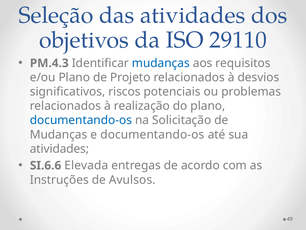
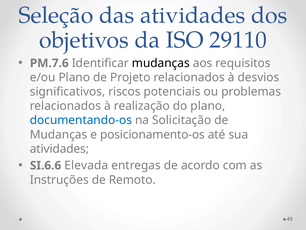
PM.4.3: PM.4.3 -> PM.7.6
mudanças at (161, 63) colour: blue -> black
e documentando-os: documentando-os -> posicionamento-os
Avulsos: Avulsos -> Remoto
